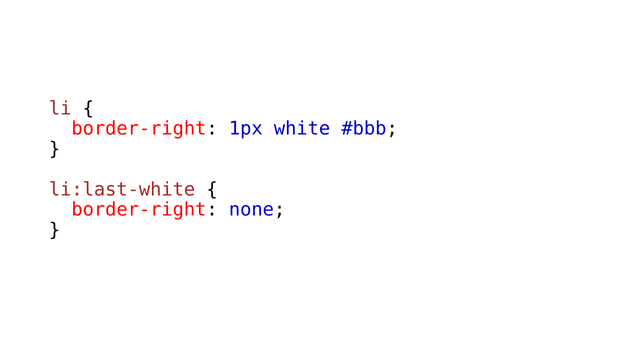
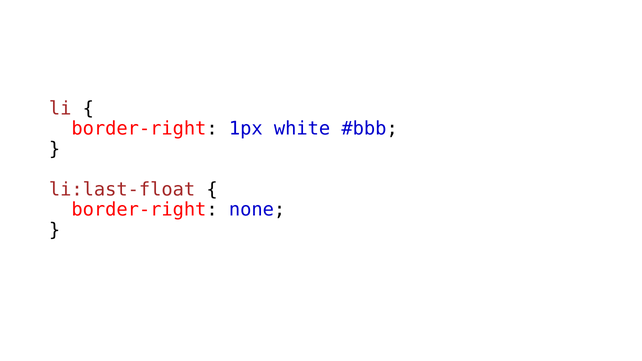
li:last-white: li:last-white -> li:last-float
